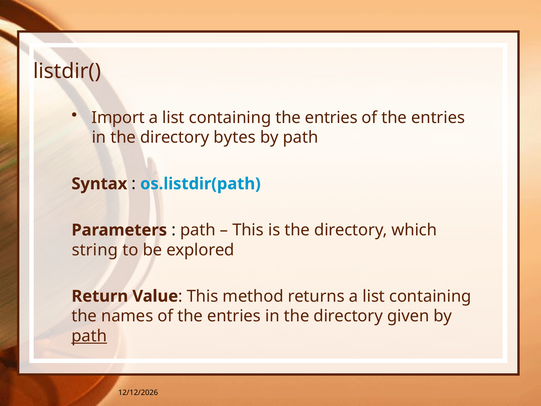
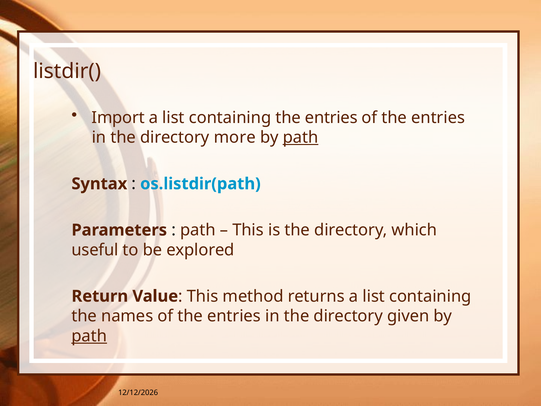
bytes: bytes -> more
path at (301, 137) underline: none -> present
string: string -> useful
